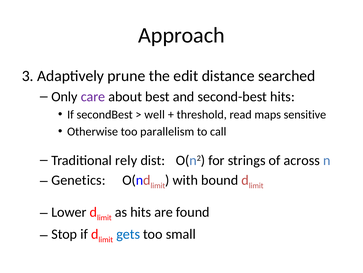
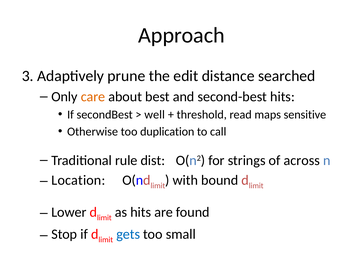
care colour: purple -> orange
parallelism: parallelism -> duplication
rely: rely -> rule
Genetics: Genetics -> Location
